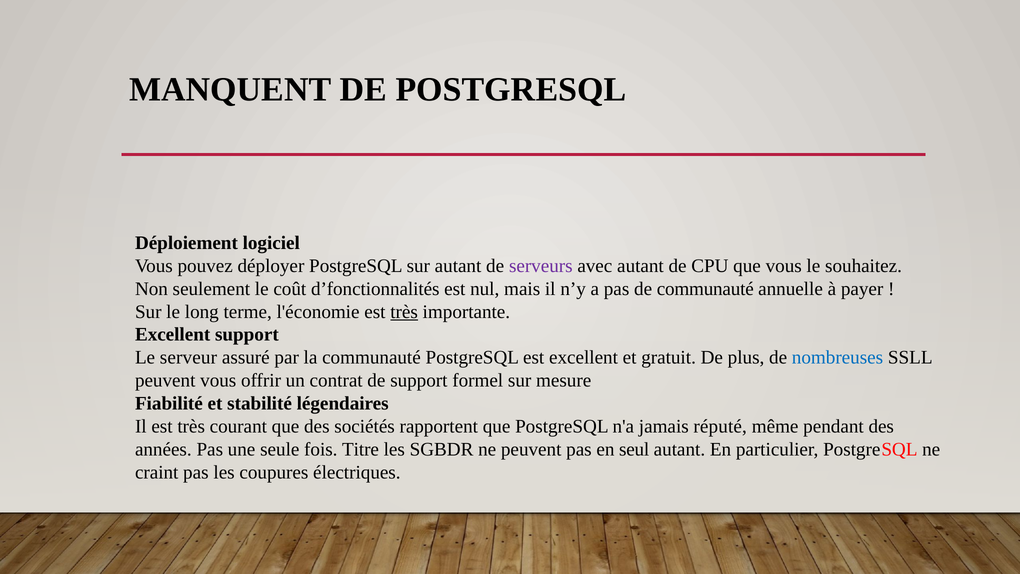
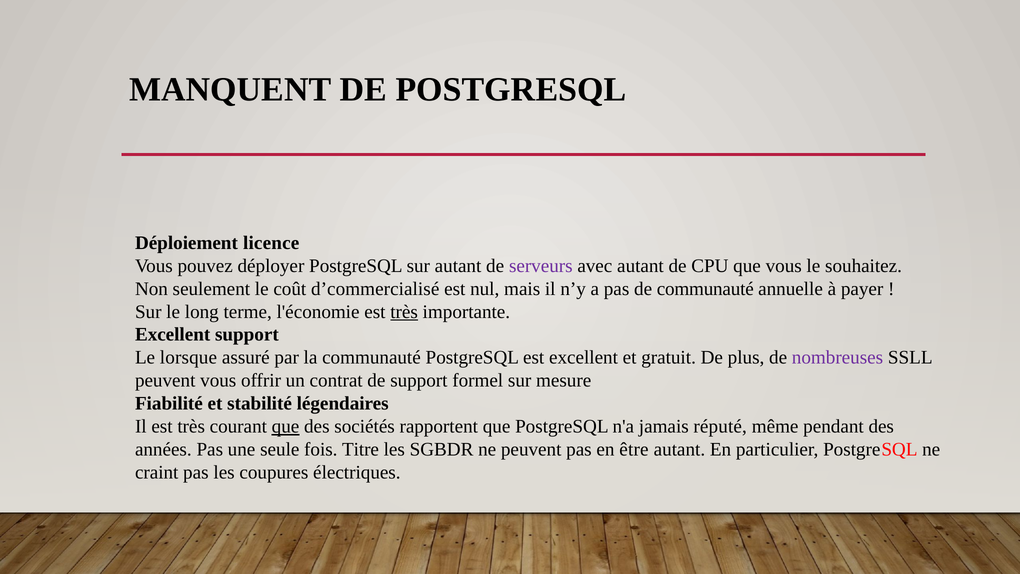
logiciel: logiciel -> licence
d’fonctionnalités: d’fonctionnalités -> d’commercialisé
serveur: serveur -> lorsque
nombreuses colour: blue -> purple
que at (286, 426) underline: none -> present
seul: seul -> être
